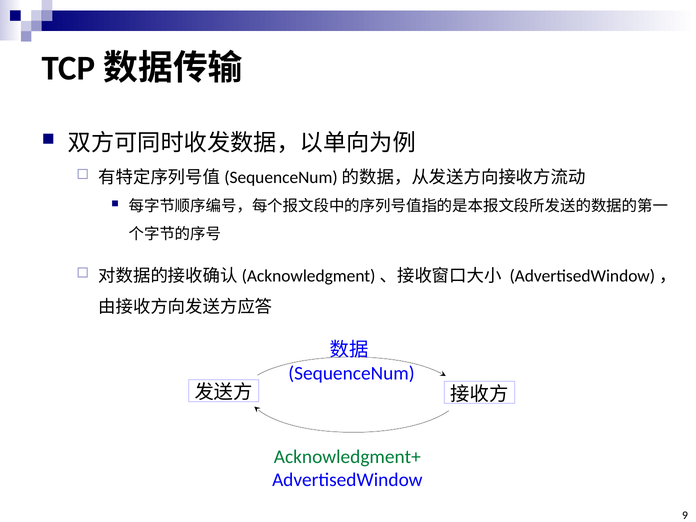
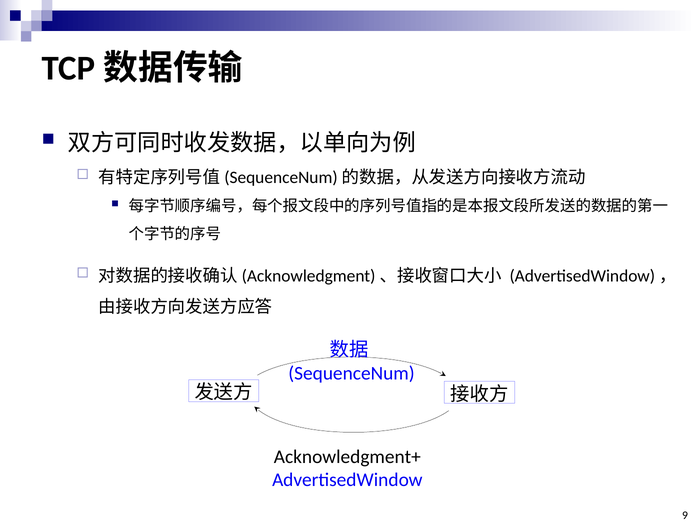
Acknowledgment+ colour: green -> black
